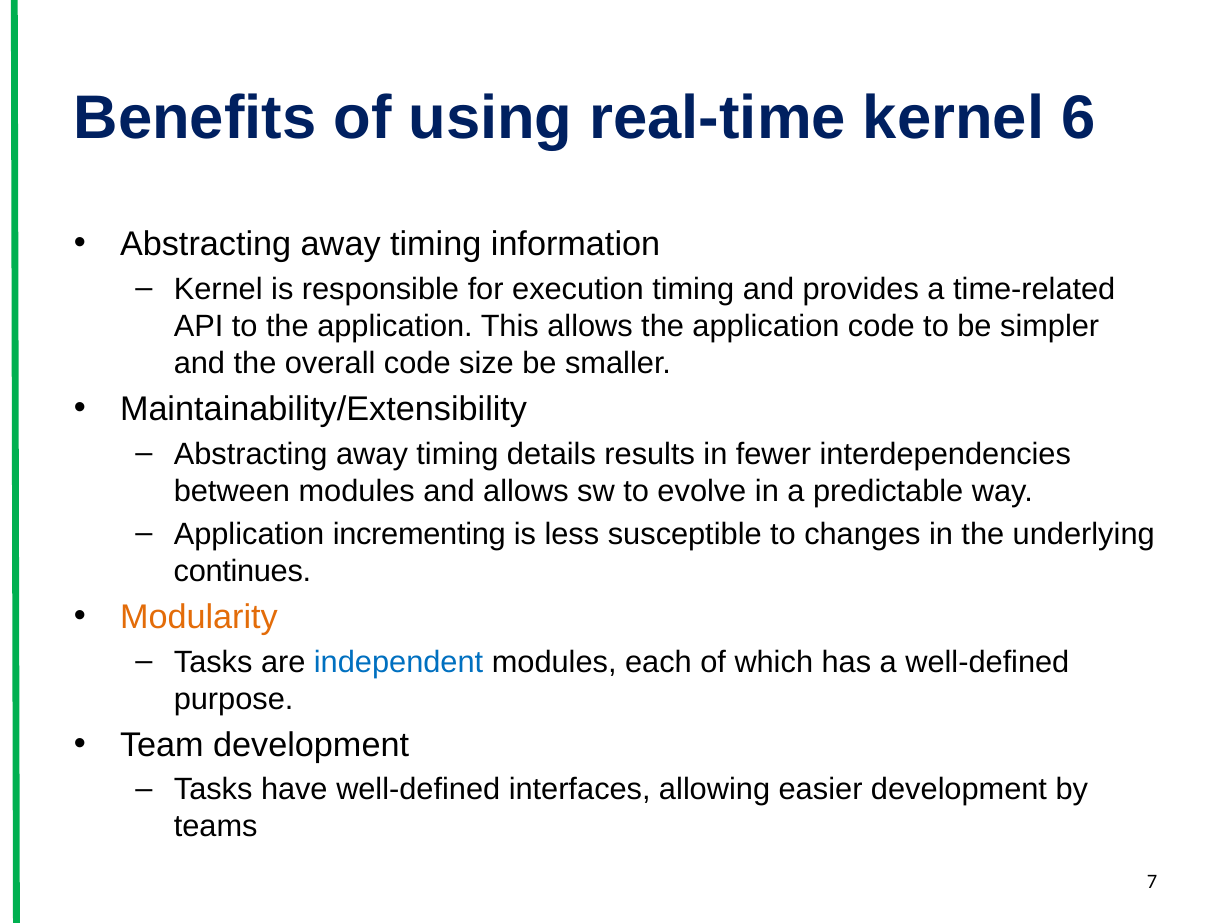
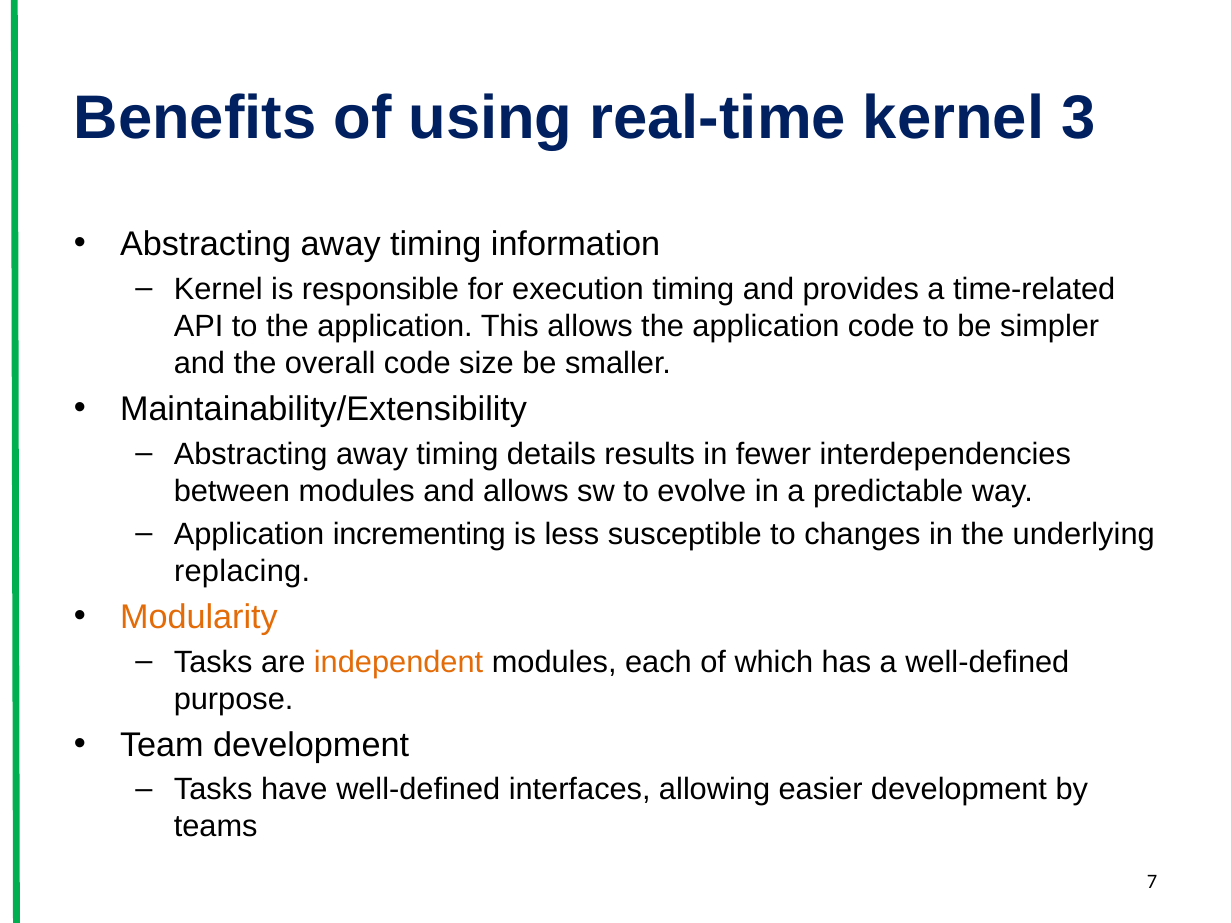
6: 6 -> 3
continues: continues -> replacing
independent colour: blue -> orange
